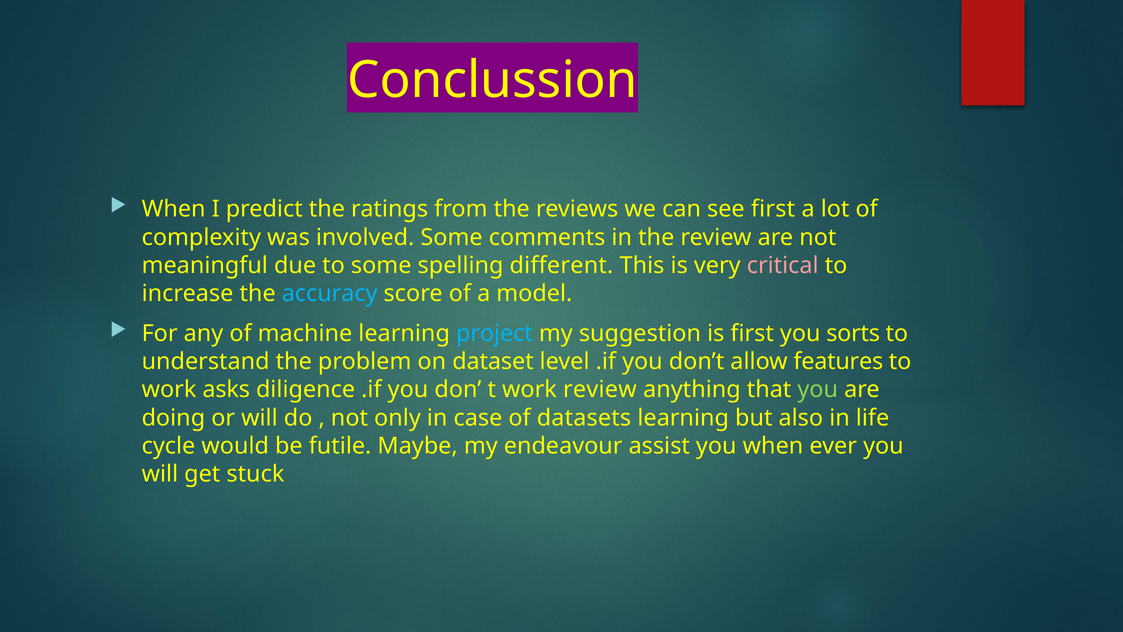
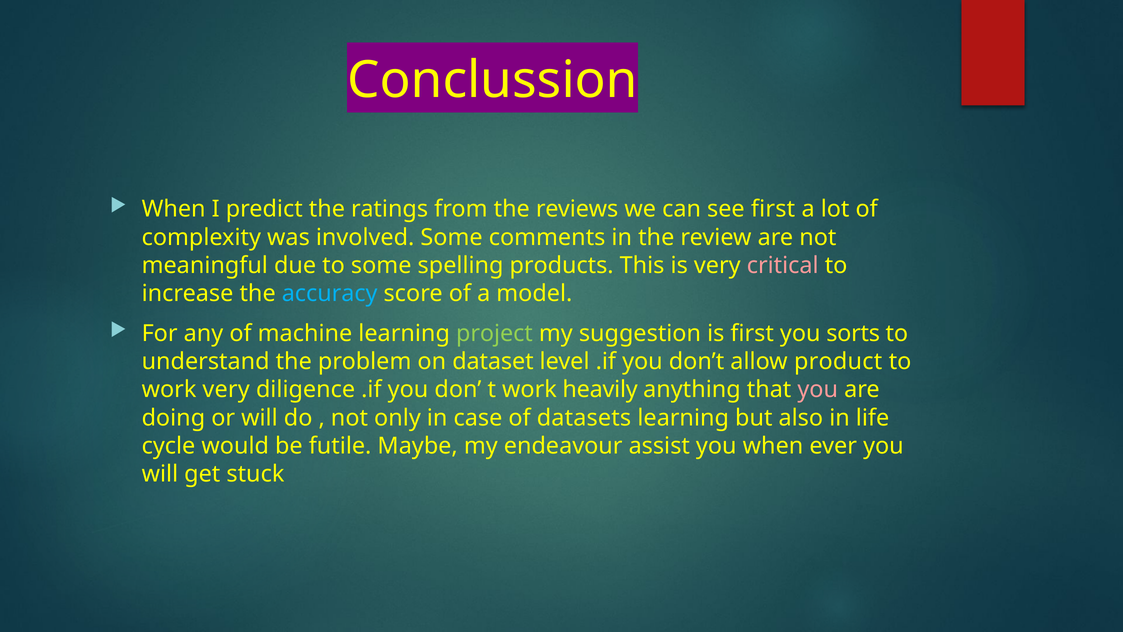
different: different -> products
project colour: light blue -> light green
features: features -> product
work asks: asks -> very
work review: review -> heavily
you at (818, 389) colour: light green -> pink
